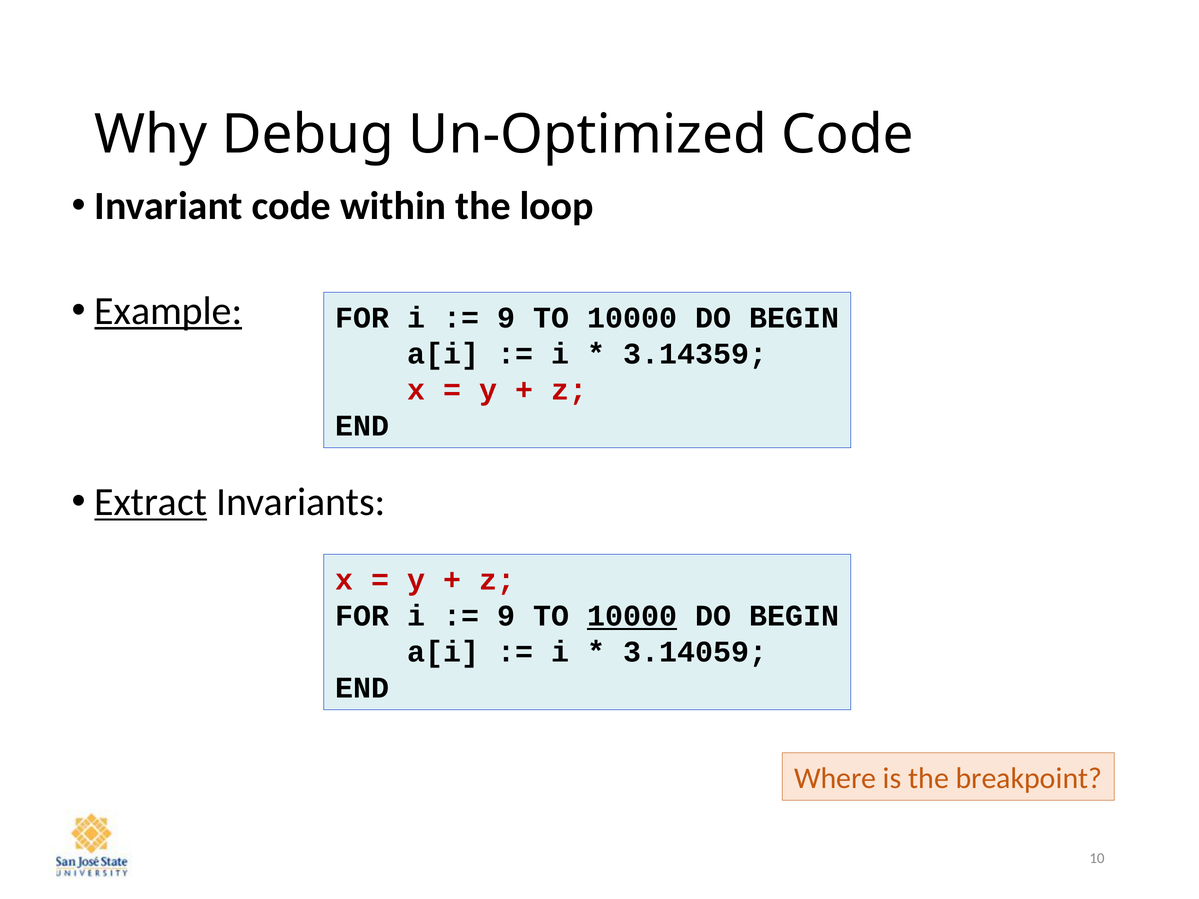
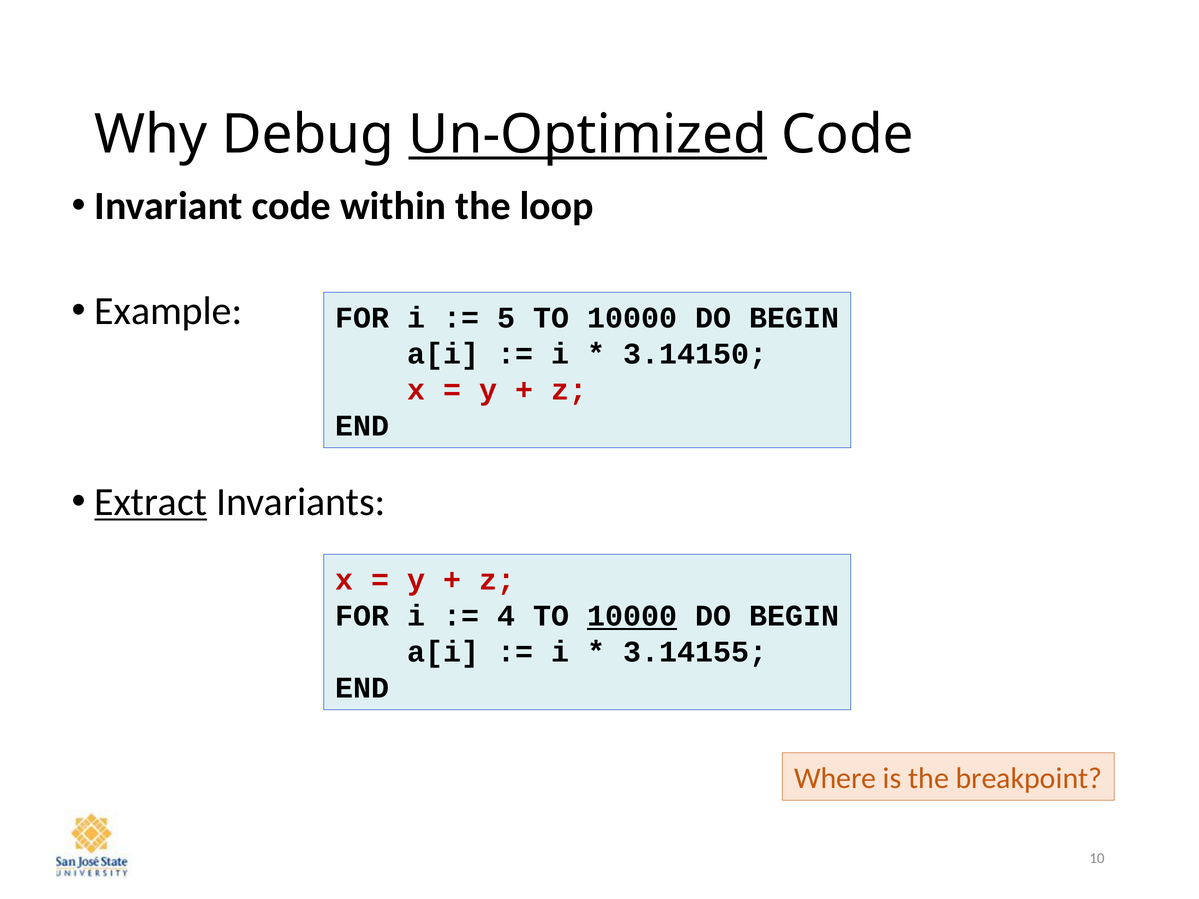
Un-Optimized underline: none -> present
Example underline: present -> none
9 at (506, 318): 9 -> 5
3.14359: 3.14359 -> 3.14150
9 at (506, 616): 9 -> 4
3.14059: 3.14059 -> 3.14155
